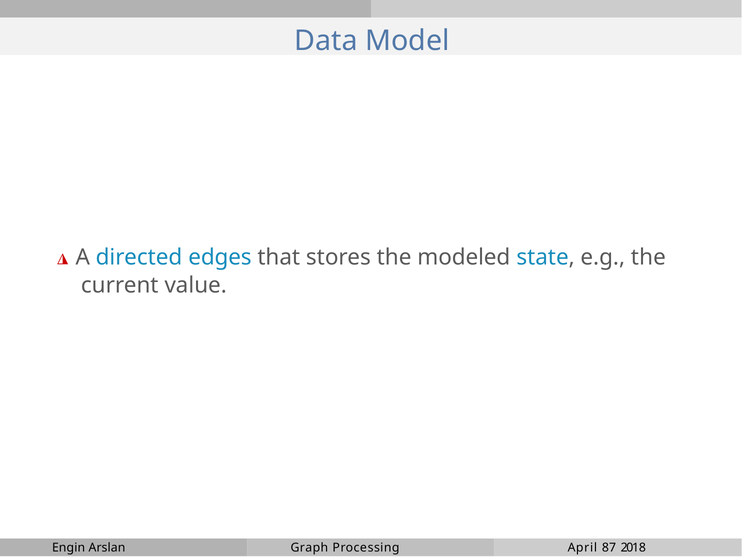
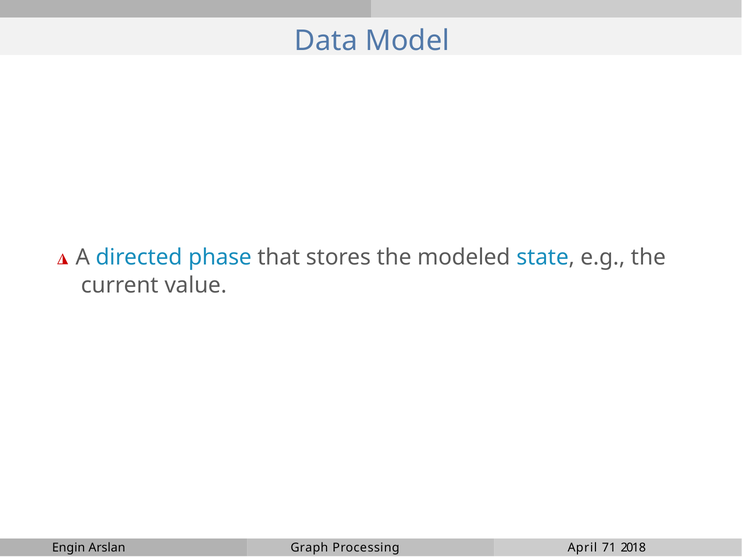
edges: edges -> phase
87: 87 -> 71
